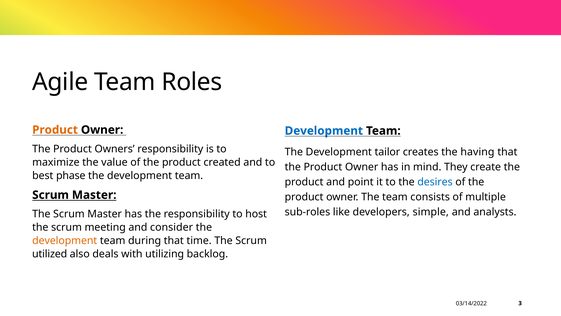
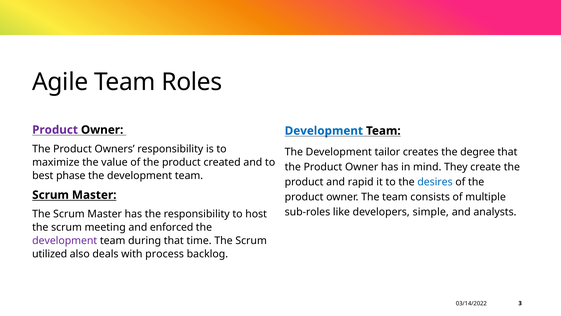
Product at (55, 130) colour: orange -> purple
having: having -> degree
point: point -> rapid
consider: consider -> enforced
development at (65, 240) colour: orange -> purple
utilizing: utilizing -> process
